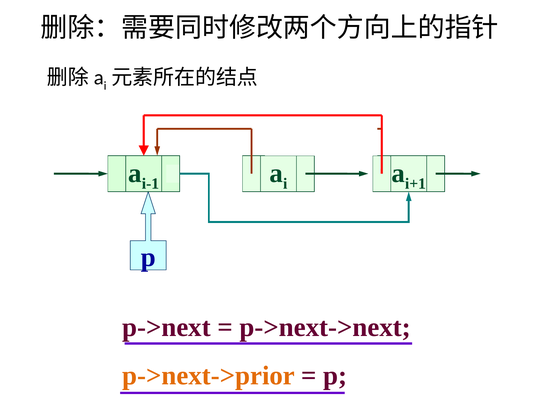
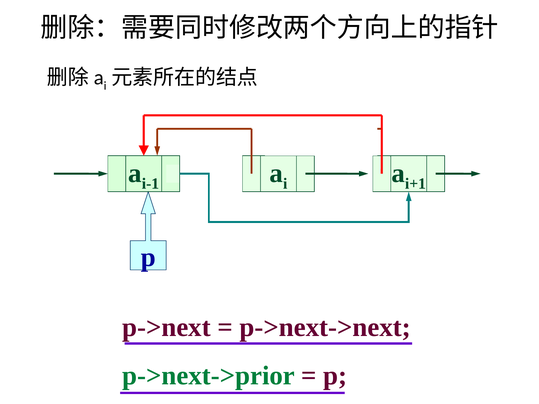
p->next->prior colour: orange -> green
